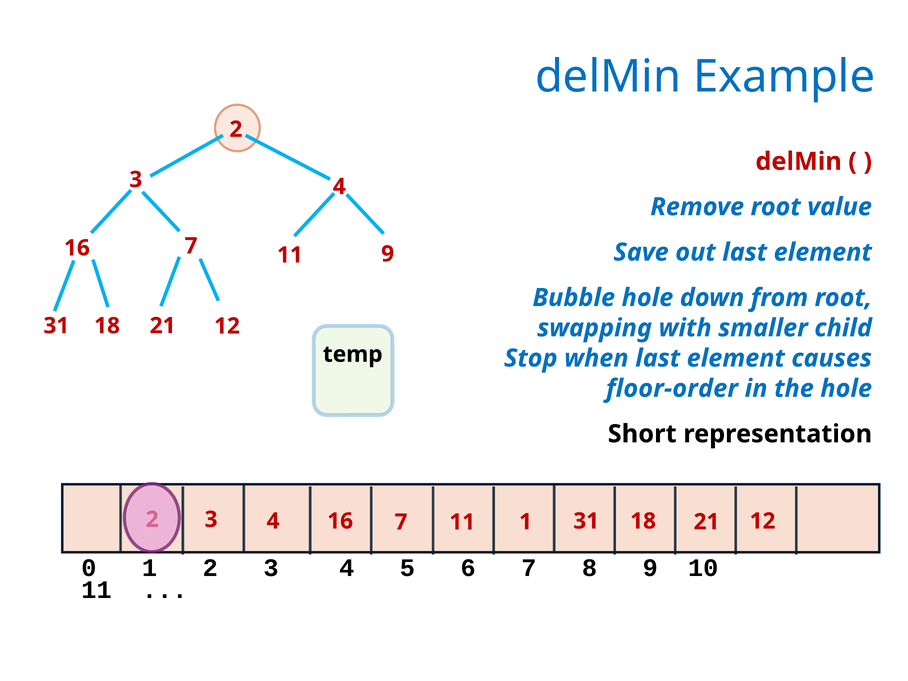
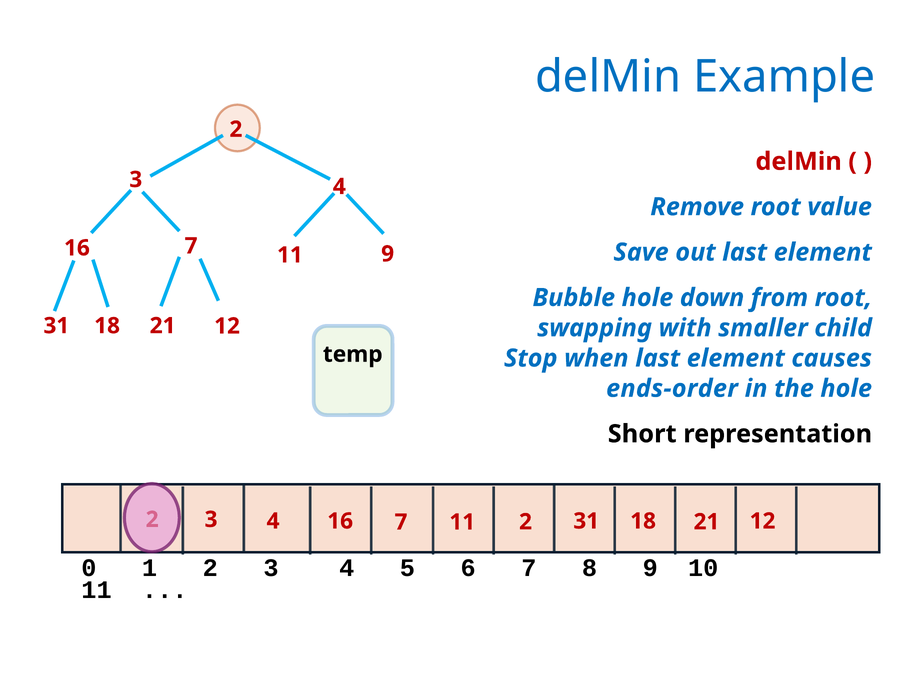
floor-order: floor-order -> ends-order
11 1: 1 -> 2
